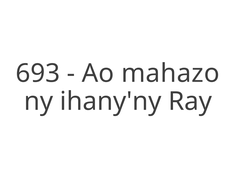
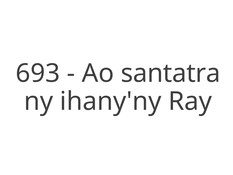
mahazo: mahazo -> santatra
